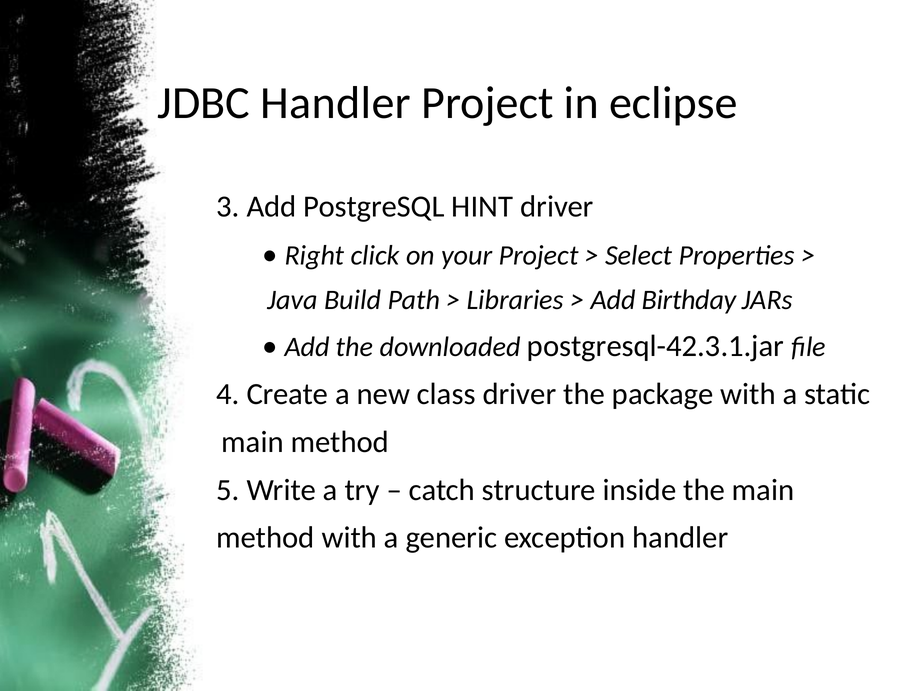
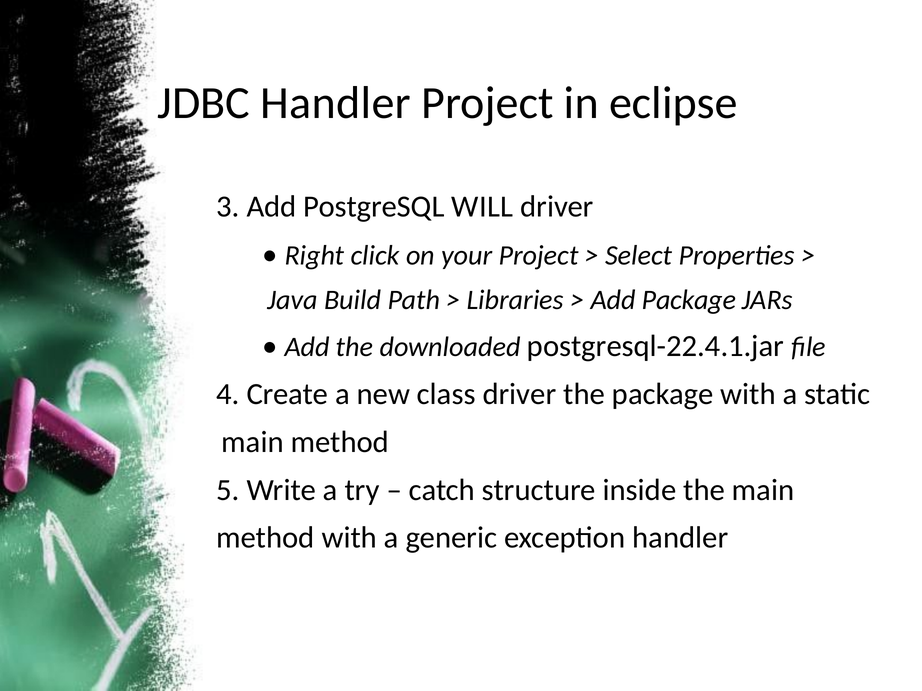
HINT: HINT -> WILL
Add Birthday: Birthday -> Package
postgresql-42.3.1.jar: postgresql-42.3.1.jar -> postgresql-22.4.1.jar
